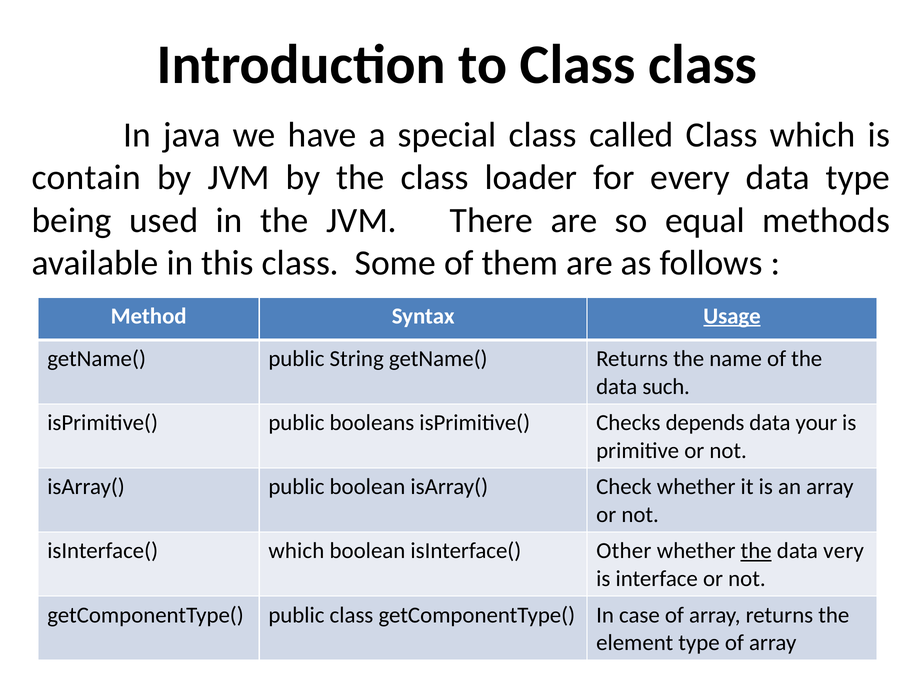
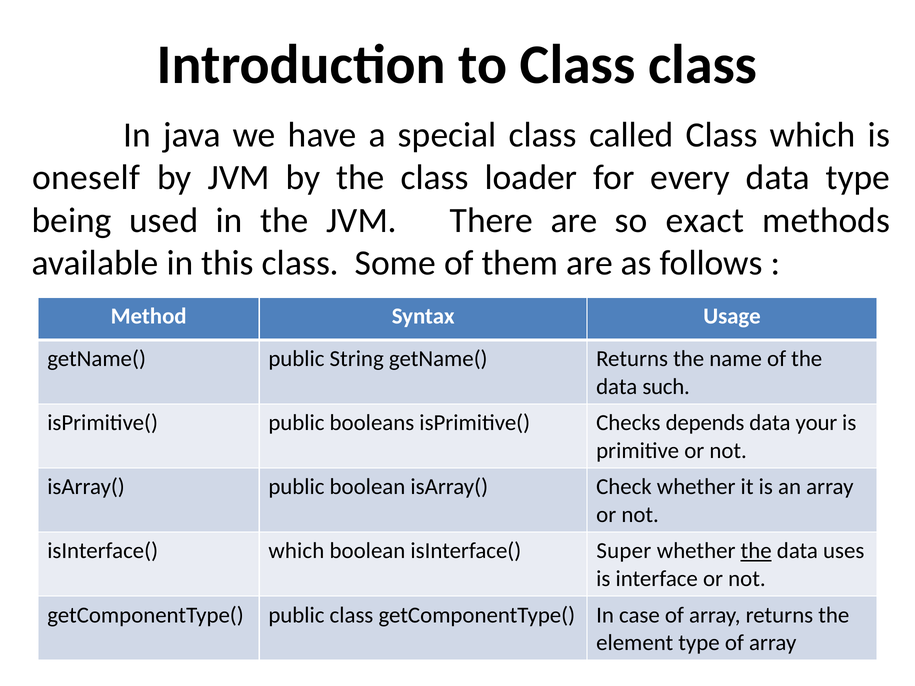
contain: contain -> oneself
equal: equal -> exact
Usage underline: present -> none
Other: Other -> Super
very: very -> uses
